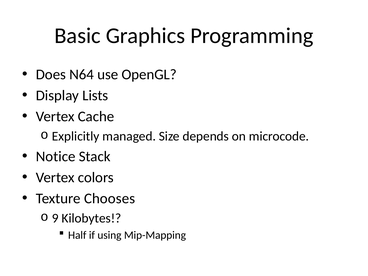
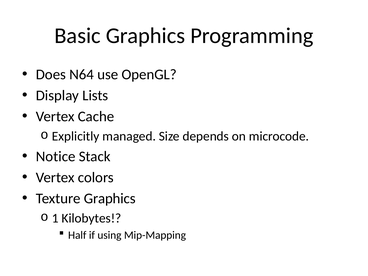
Texture Chooses: Chooses -> Graphics
9: 9 -> 1
